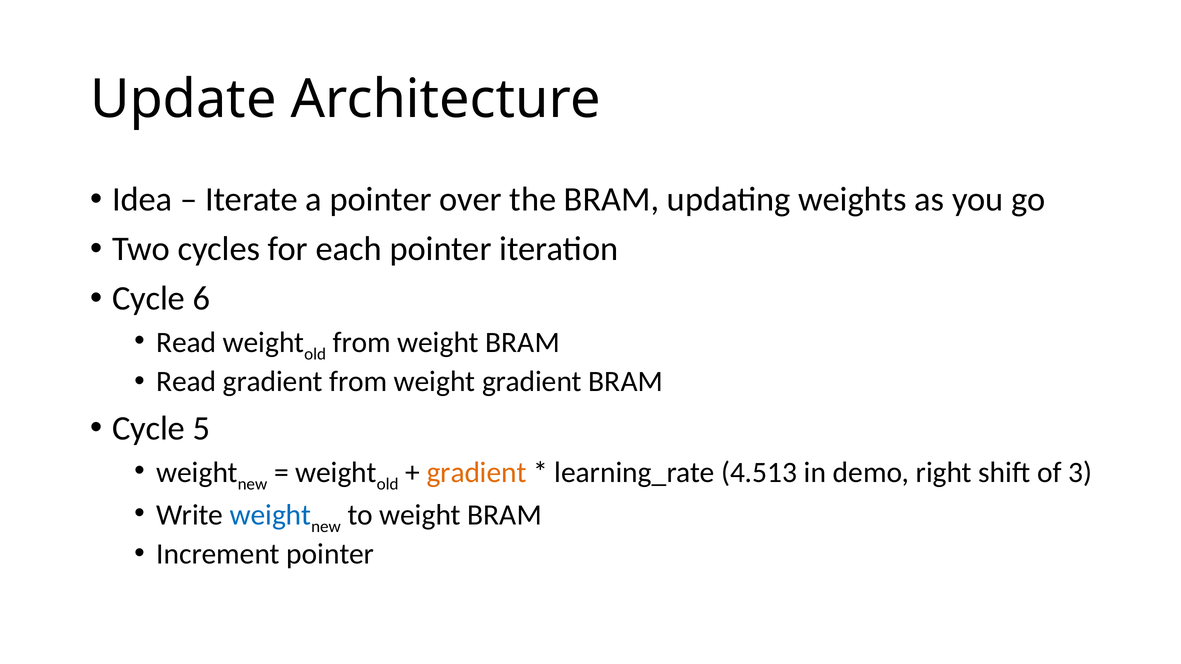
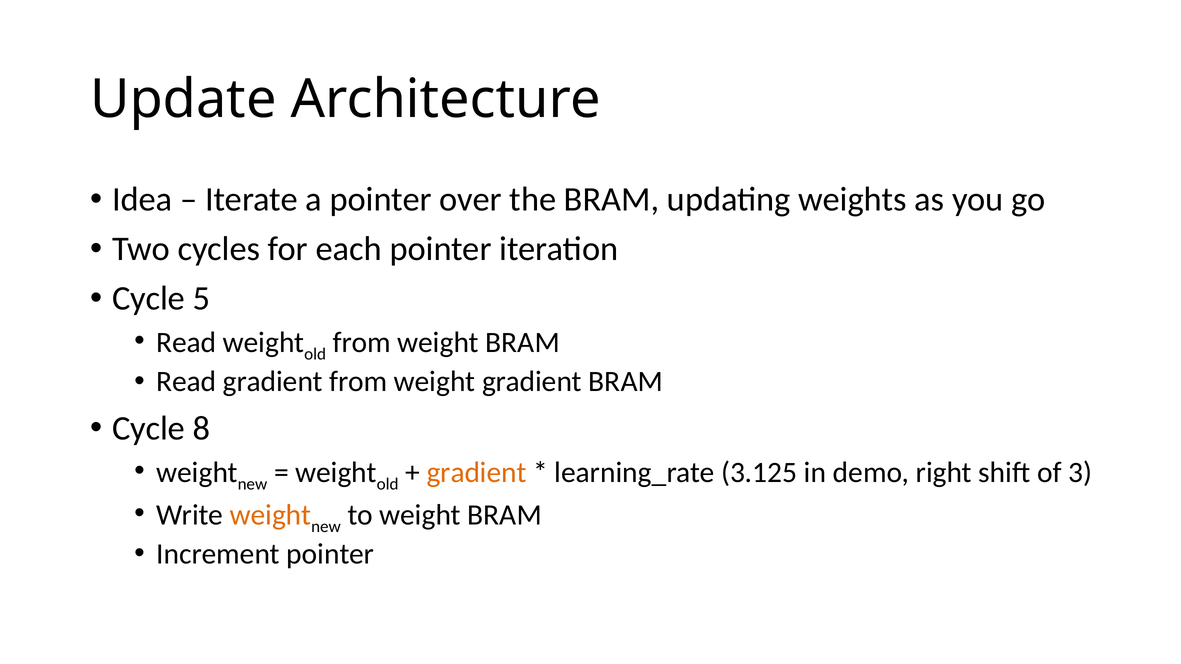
6: 6 -> 5
5: 5 -> 8
4.513: 4.513 -> 3.125
weight at (271, 515) colour: blue -> orange
